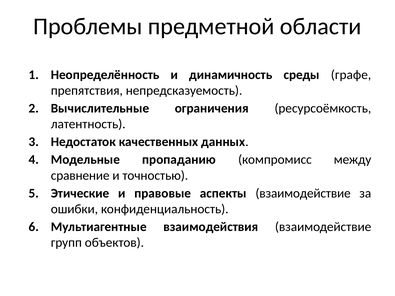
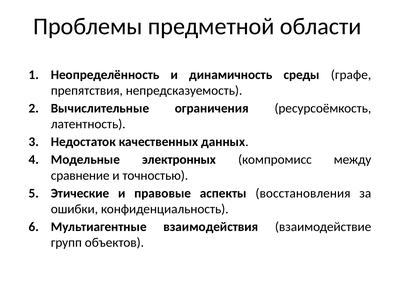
пропаданию: пропаданию -> электронных
аспекты взаимодействие: взаимодействие -> восстановления
